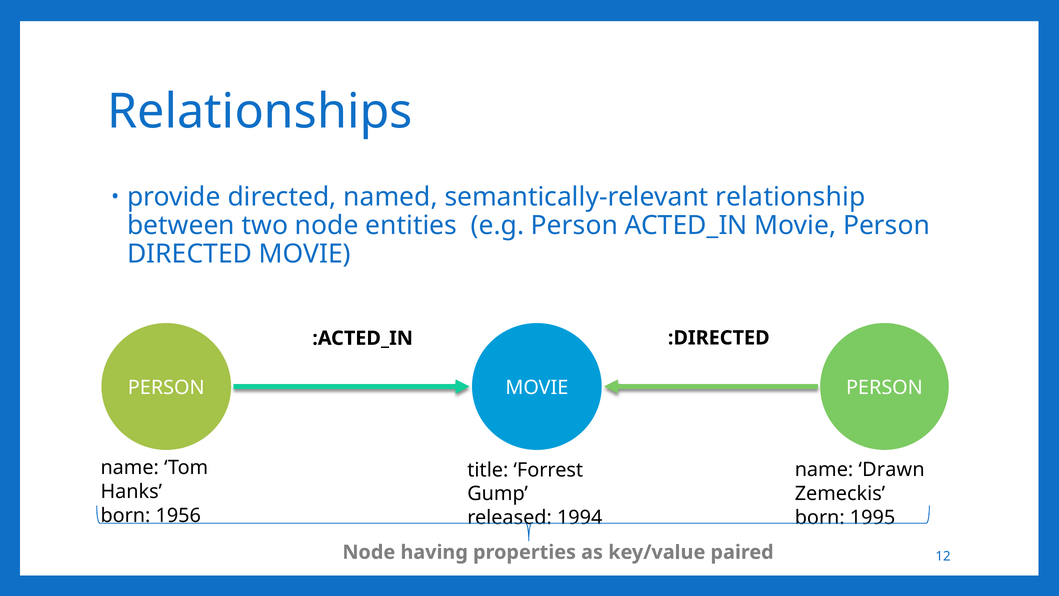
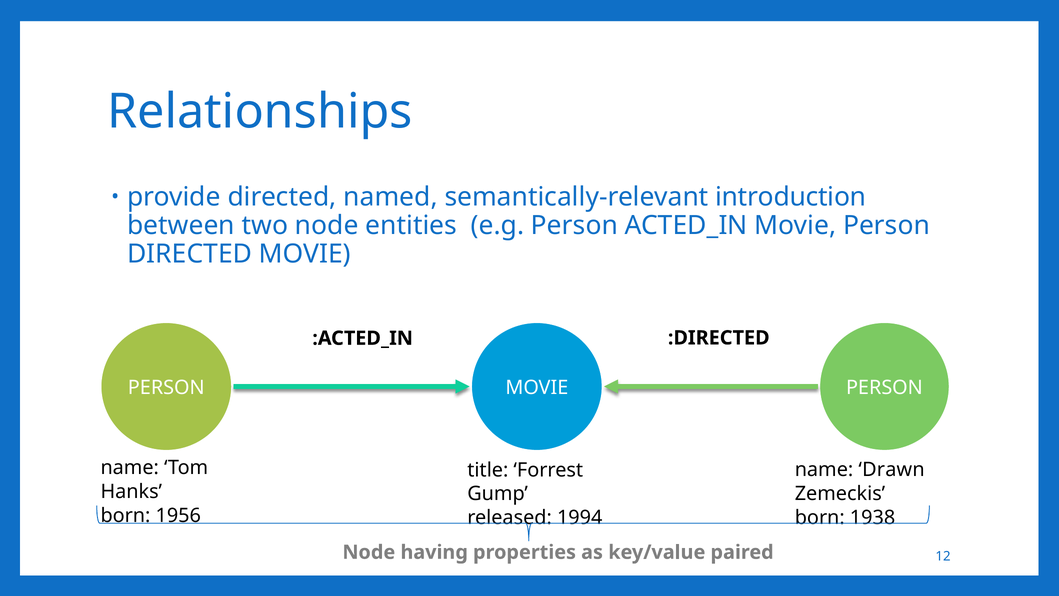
relationship: relationship -> introduction
1995: 1995 -> 1938
